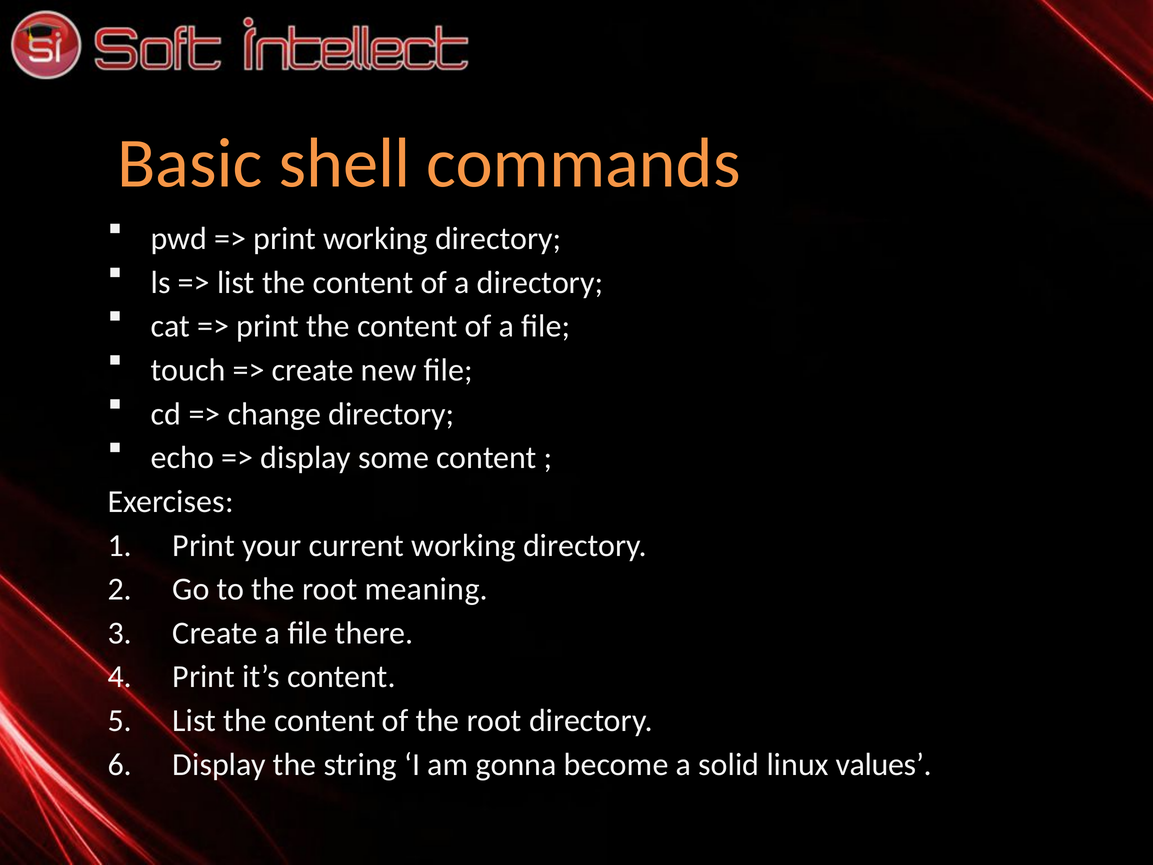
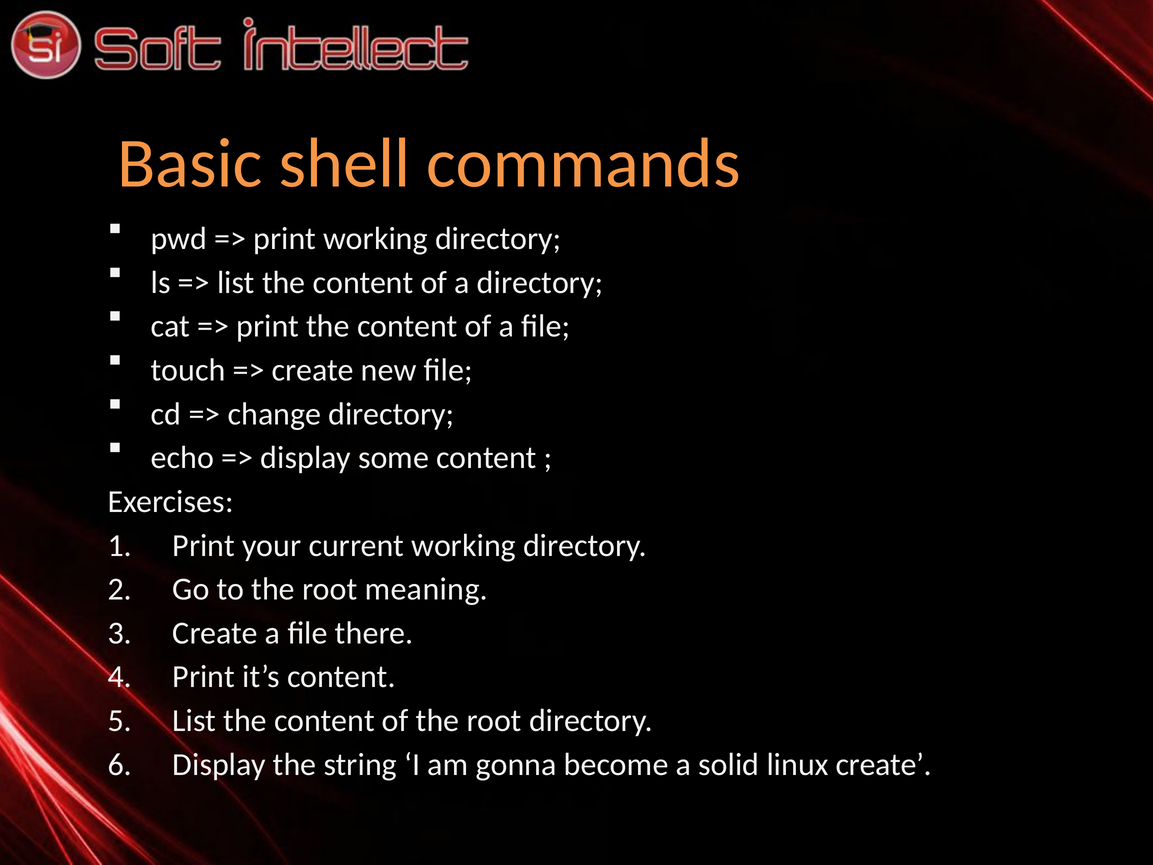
linux values: values -> create
